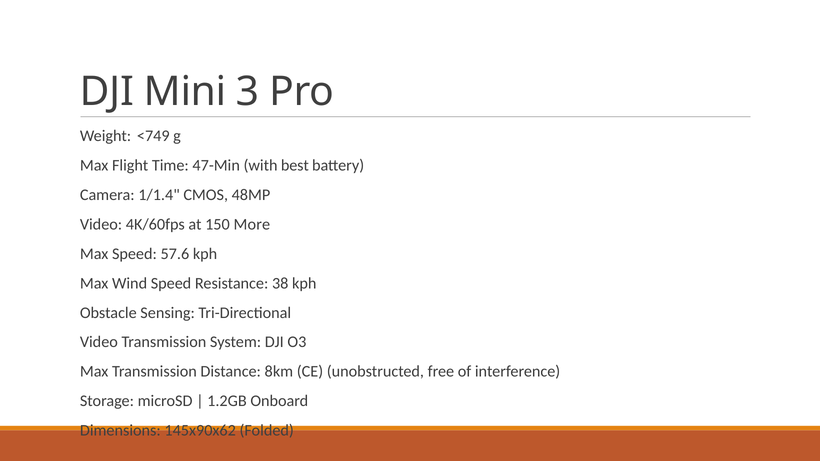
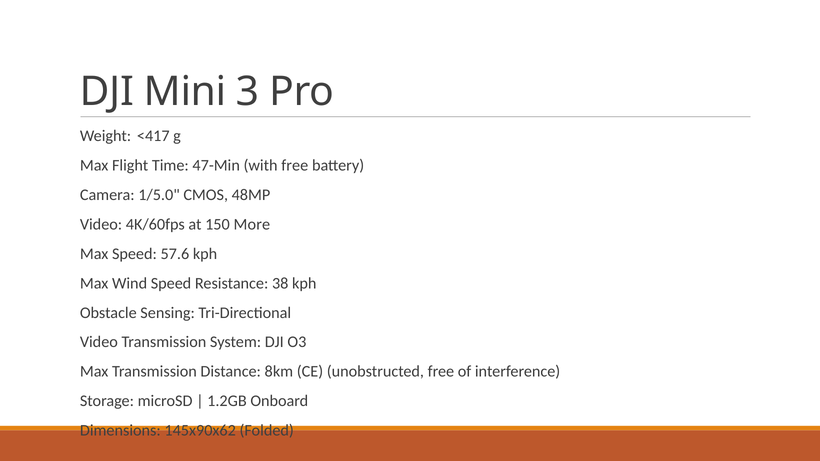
<749: <749 -> <417
with best: best -> free
1/1.4: 1/1.4 -> 1/5.0
